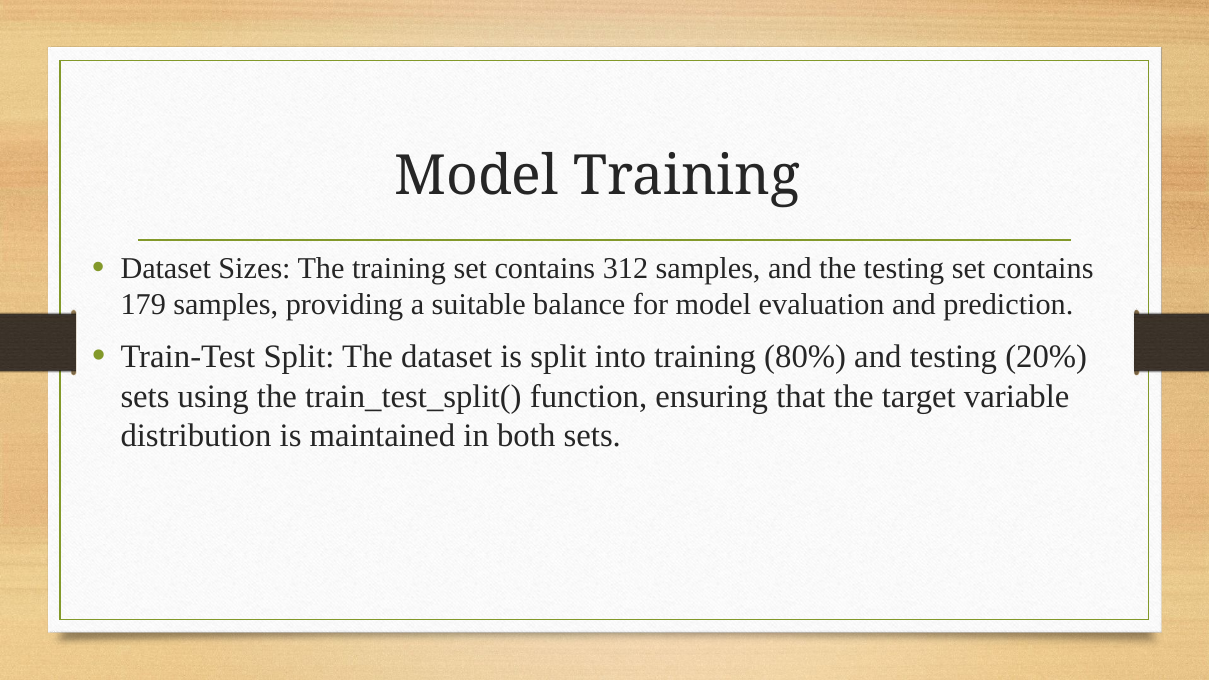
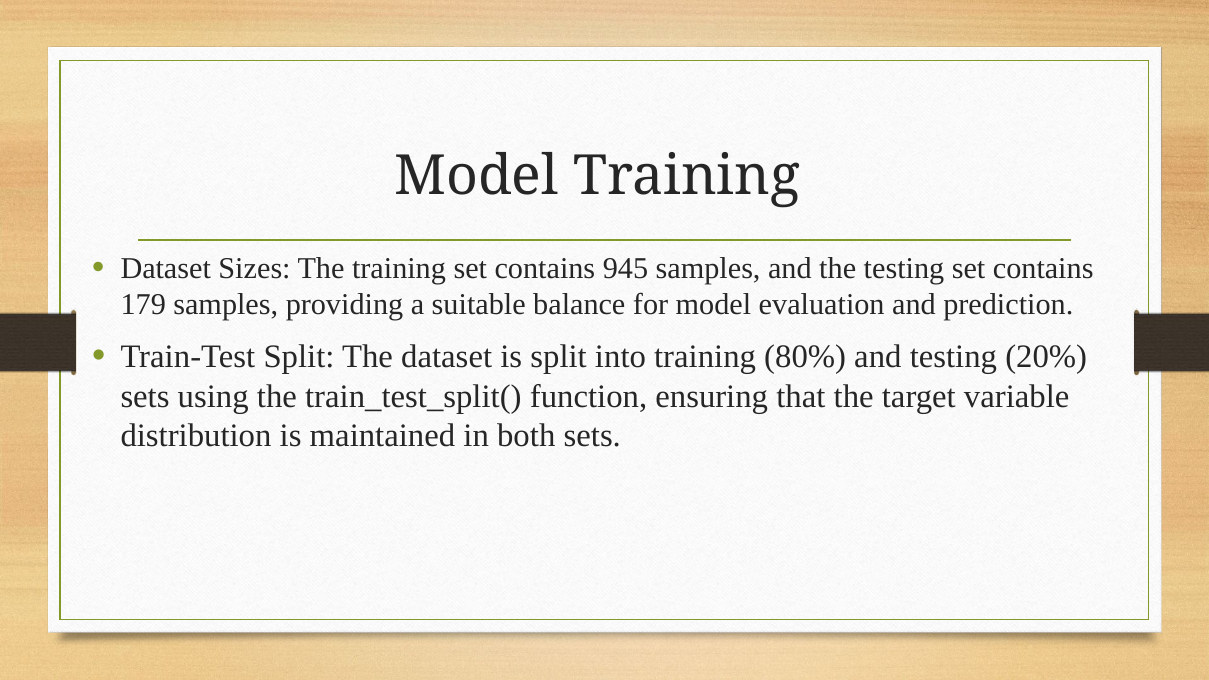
312: 312 -> 945
